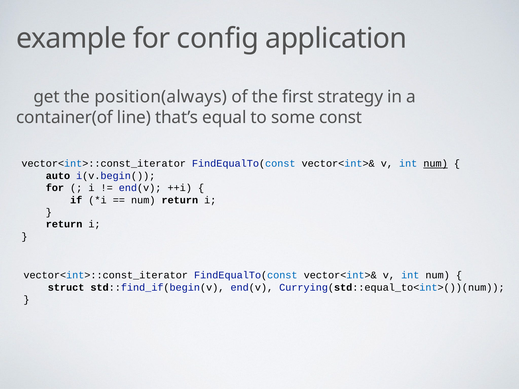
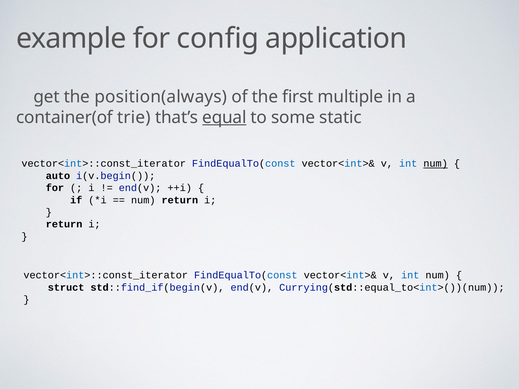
strategy: strategy -> multiple
line: line -> trie
equal underline: none -> present
const: const -> static
